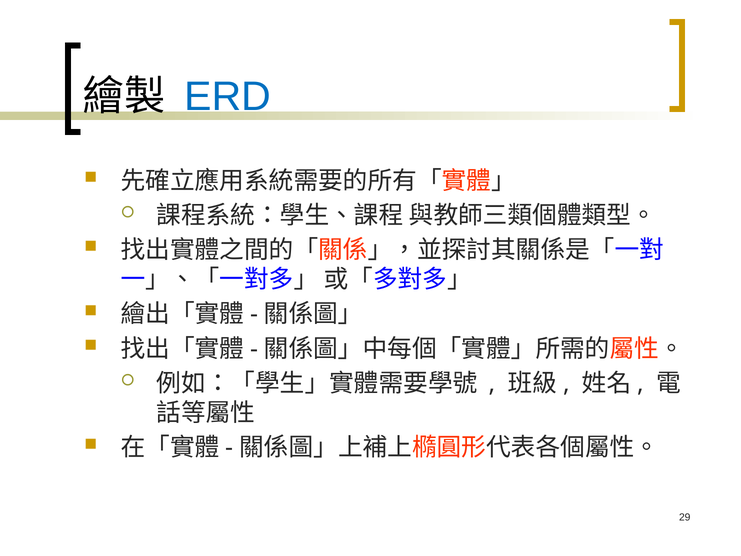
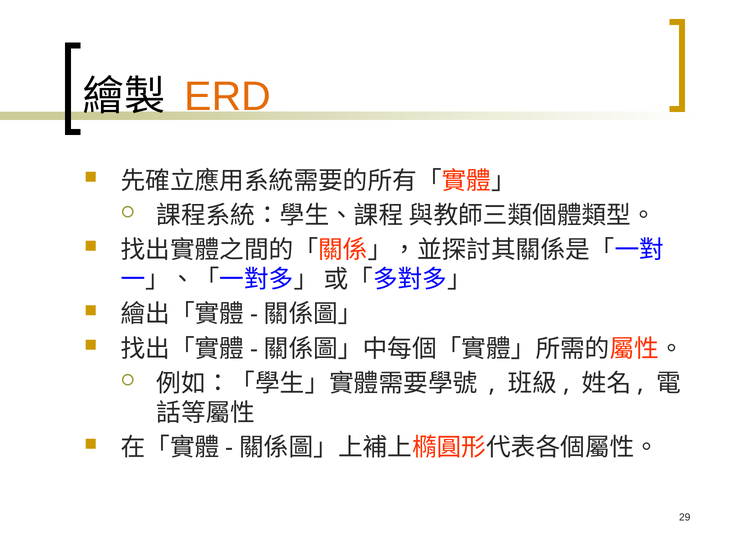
ERD colour: blue -> orange
